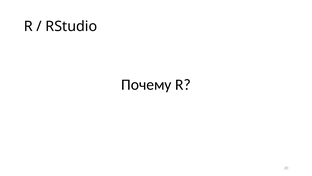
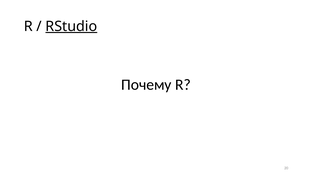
RStudio underline: none -> present
